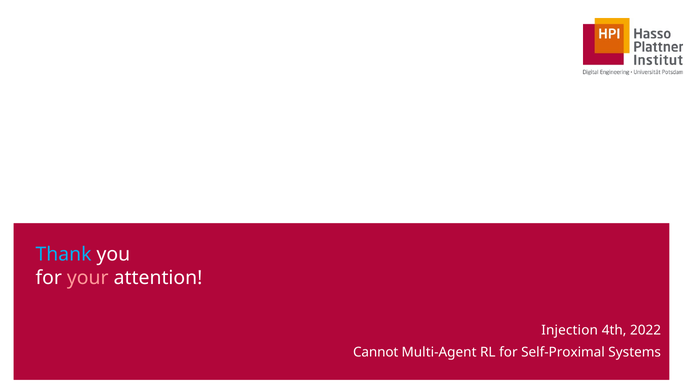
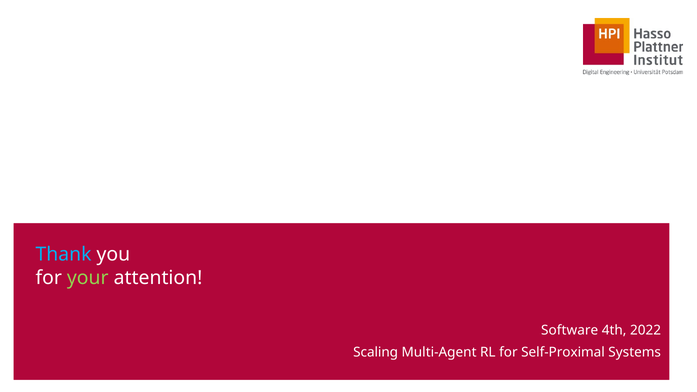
your colour: pink -> light green
Injection: Injection -> Software
Cannot: Cannot -> Scaling
